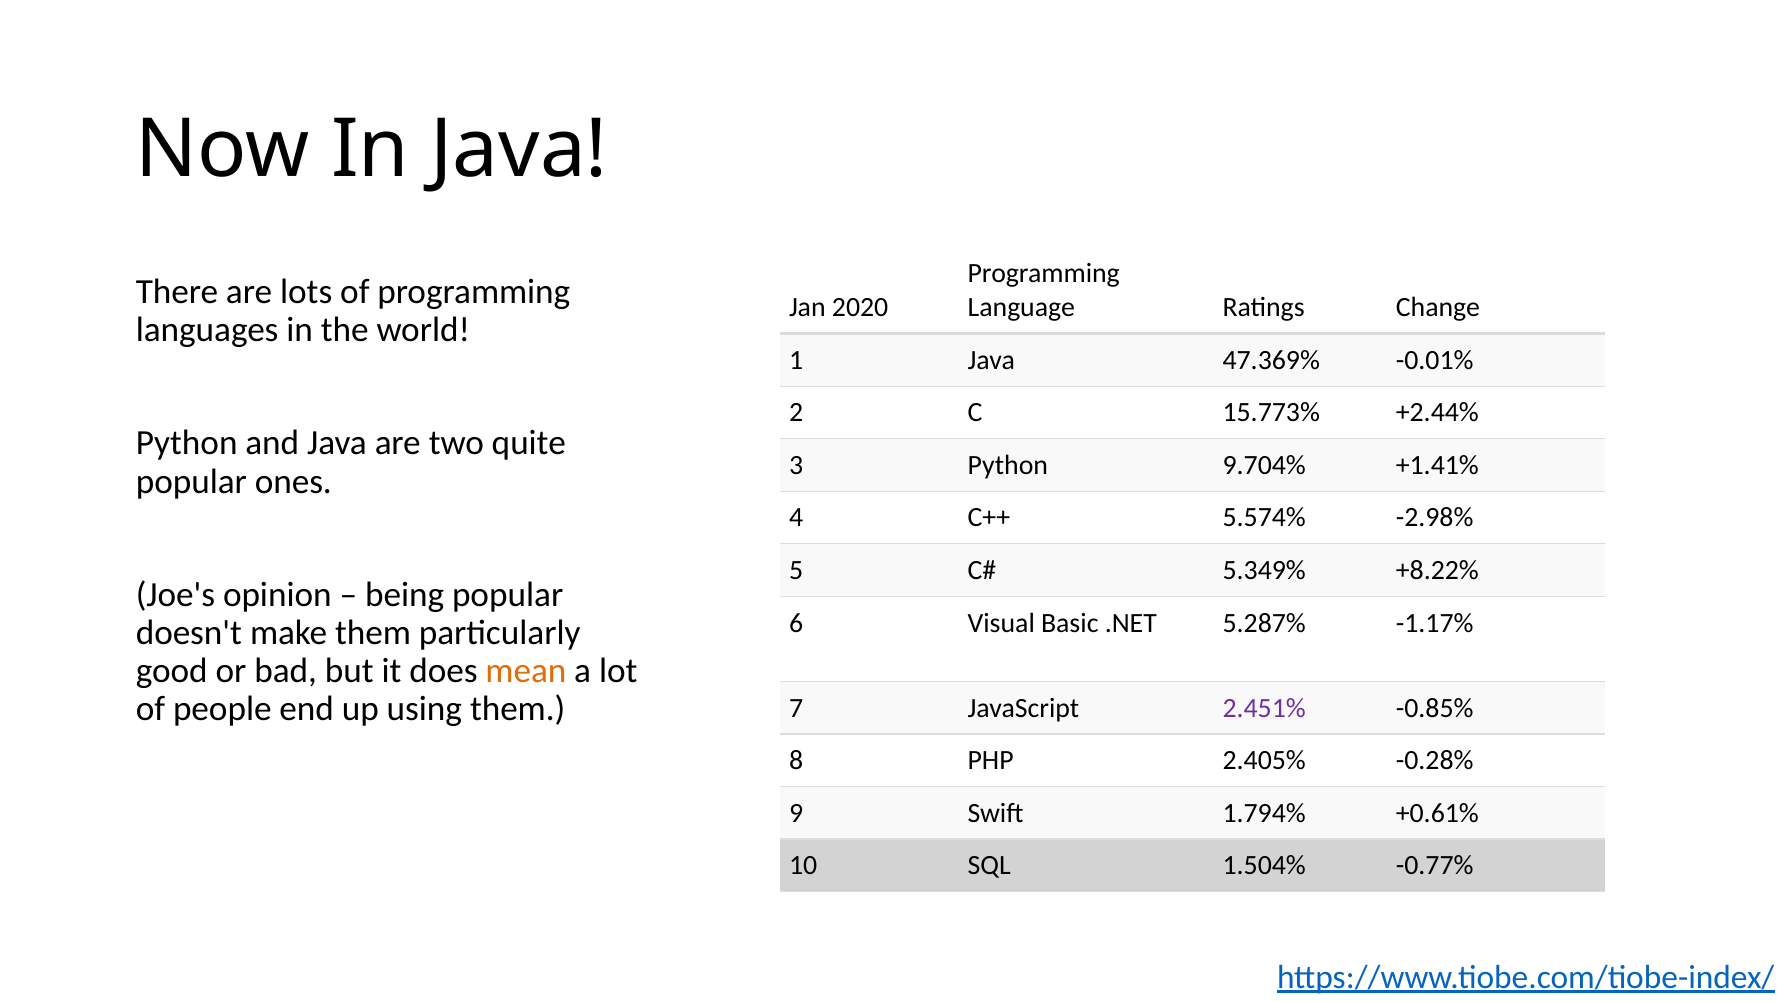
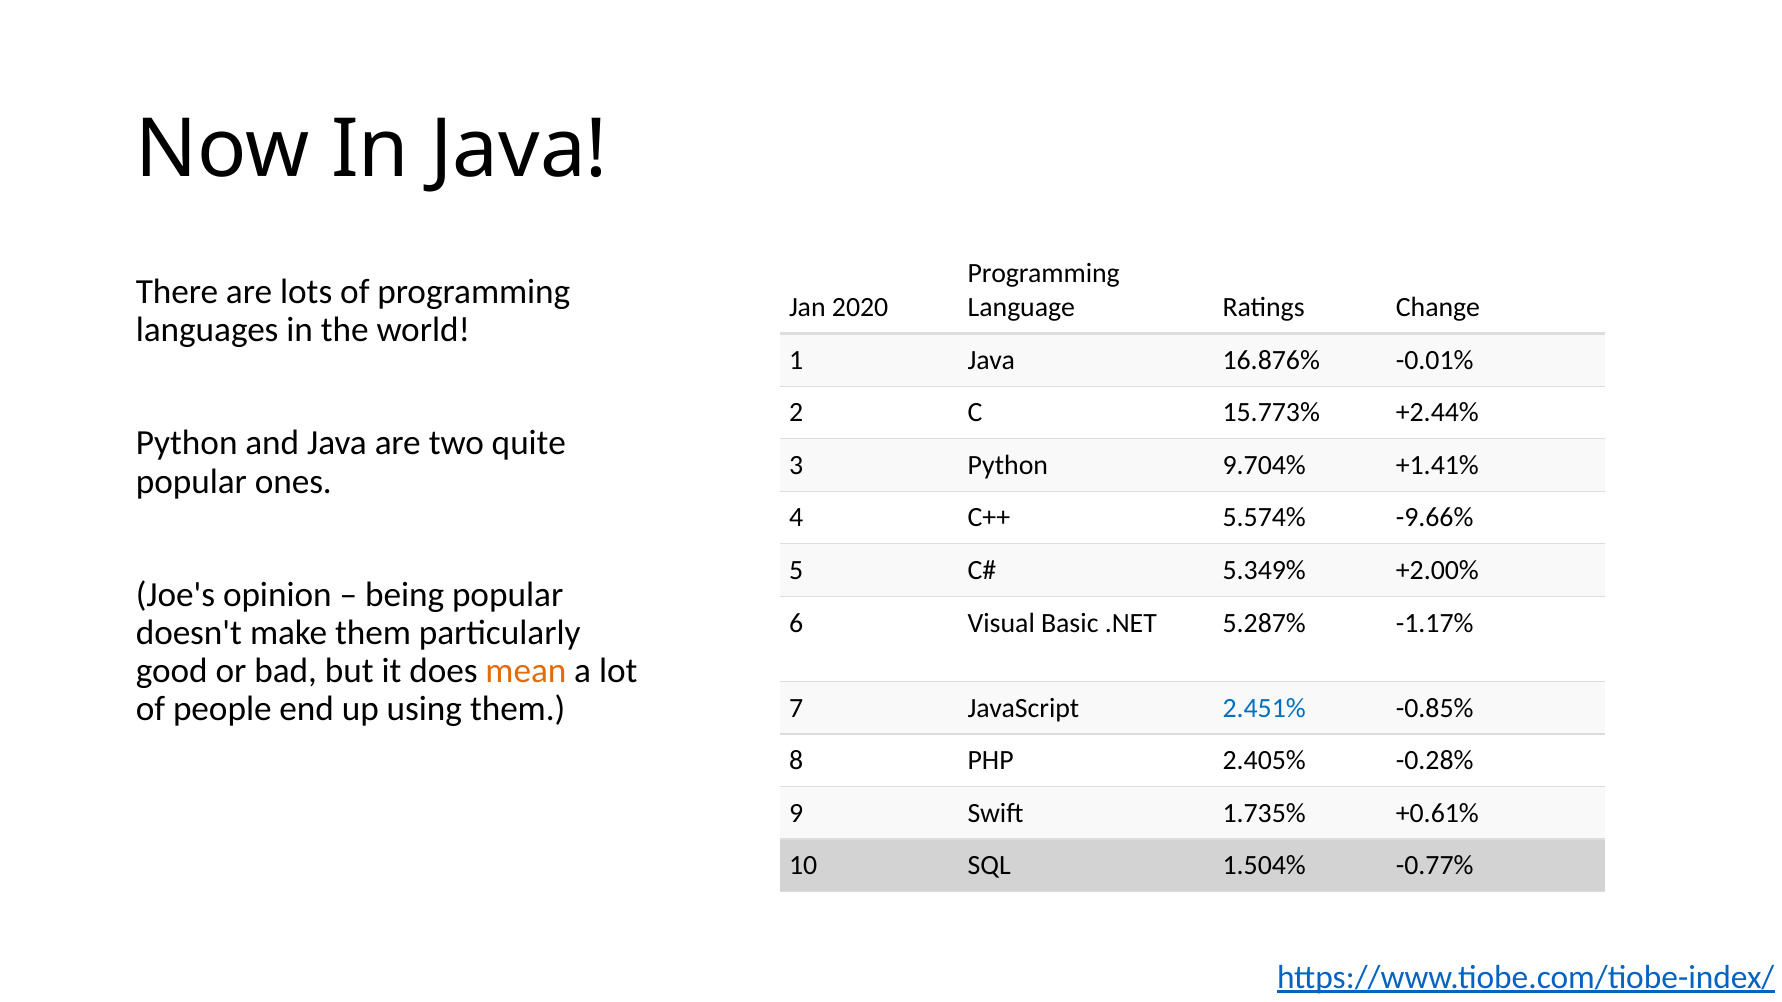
47.369%: 47.369% -> 16.876%
-2.98%: -2.98% -> -9.66%
+8.22%: +8.22% -> +2.00%
2.451% colour: purple -> blue
1.794%: 1.794% -> 1.735%
